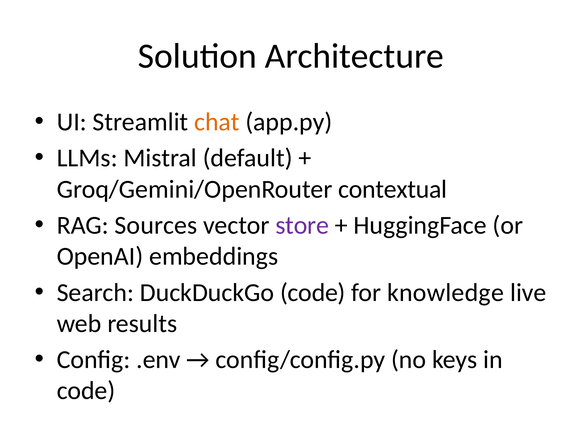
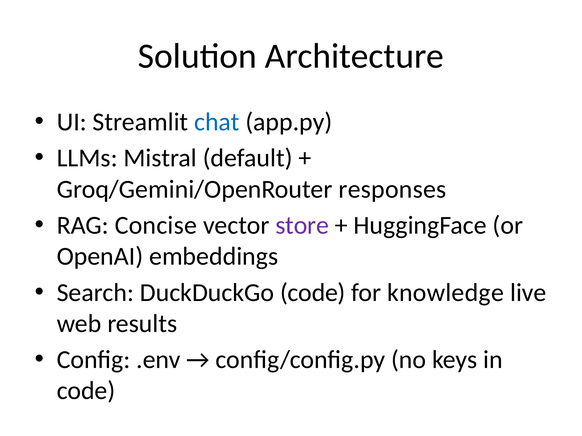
chat colour: orange -> blue
contextual: contextual -> responses
Sources: Sources -> Concise
